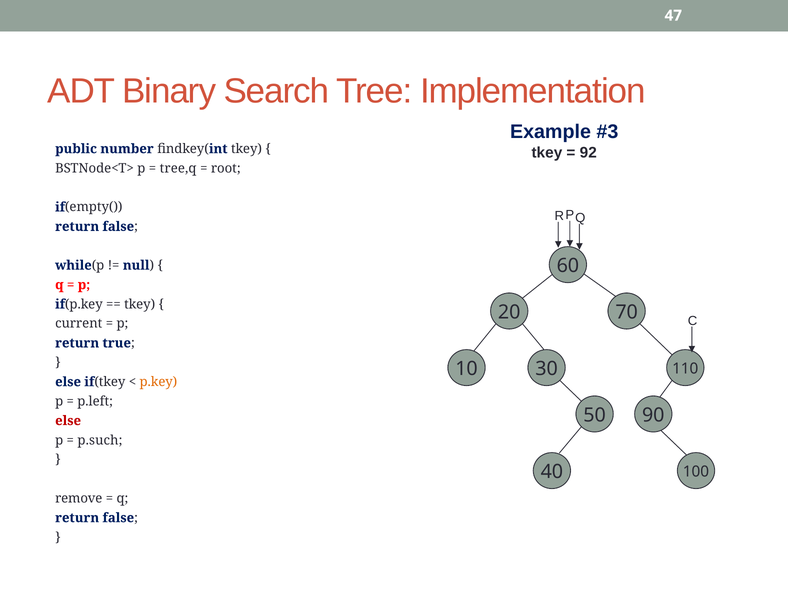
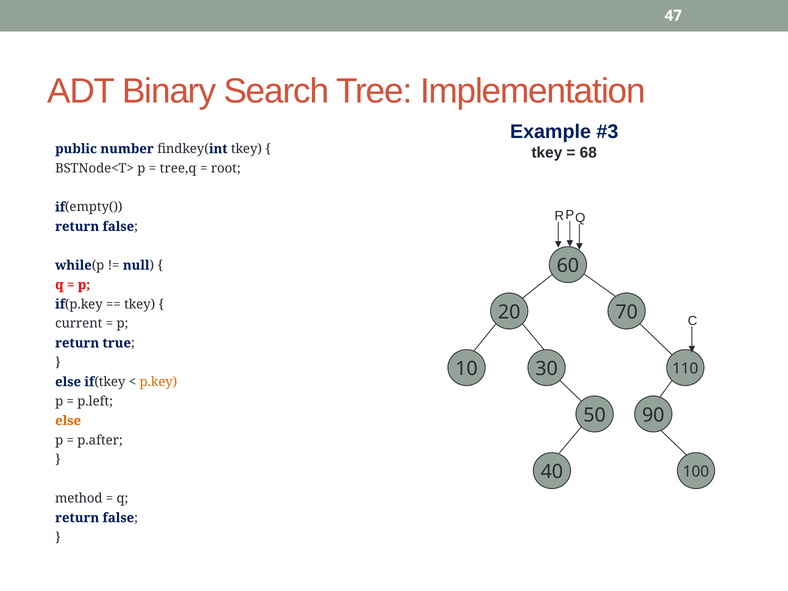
92: 92 -> 68
else at (68, 421) colour: red -> orange
p.such: p.such -> p.after
remove: remove -> method
